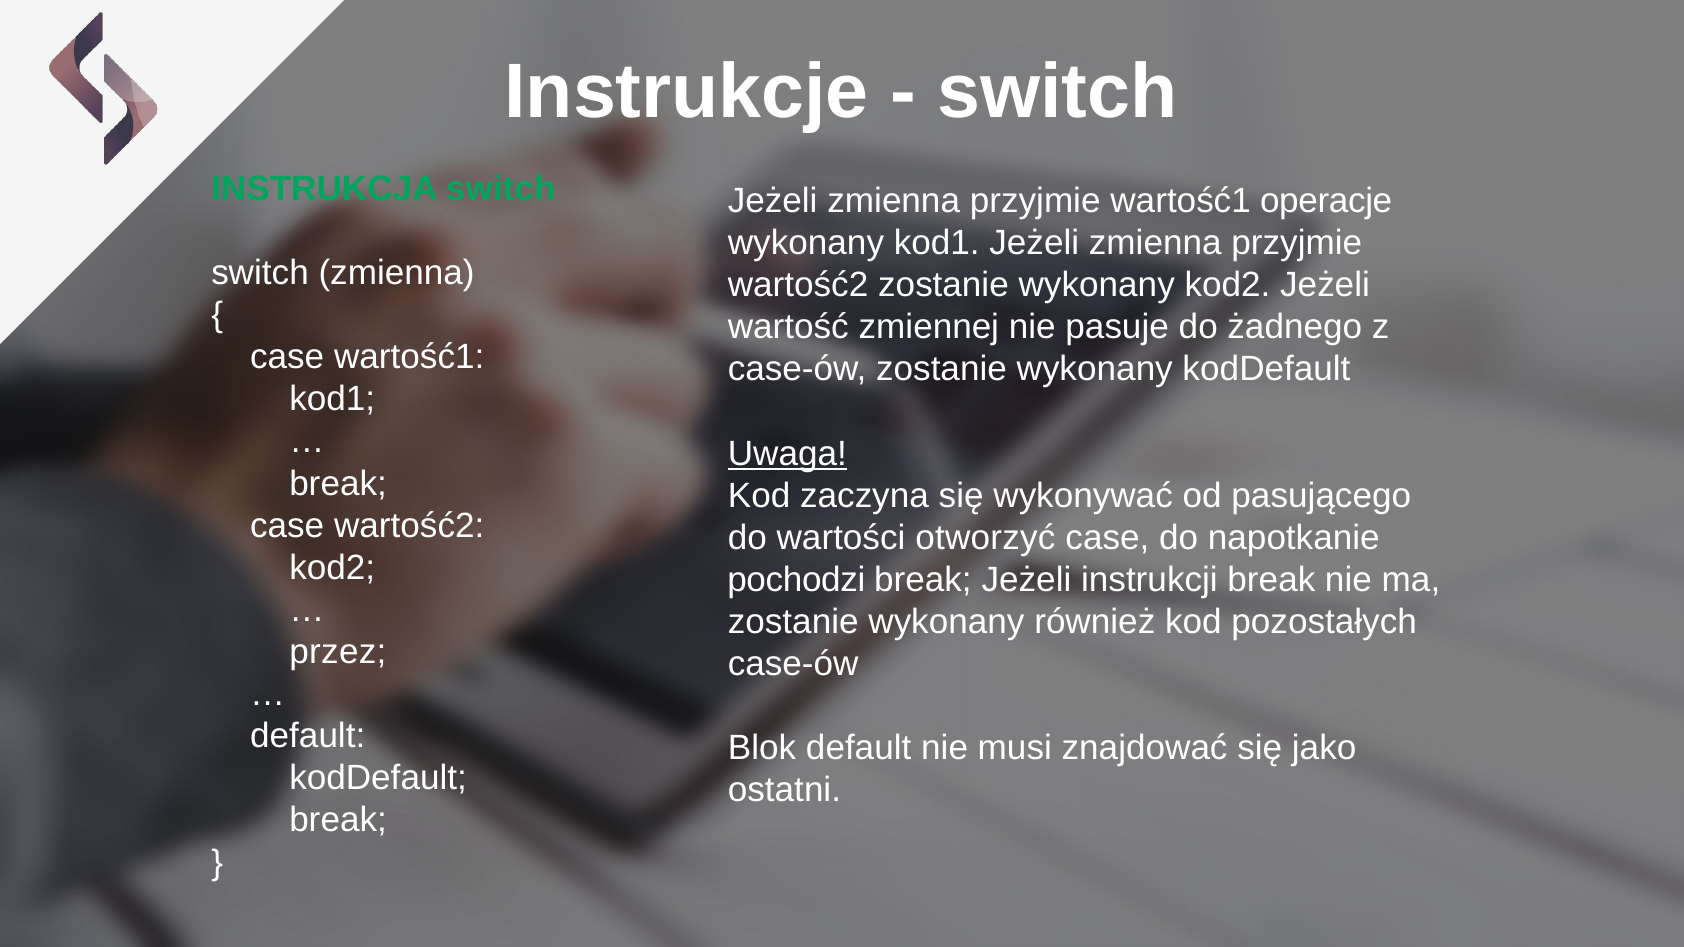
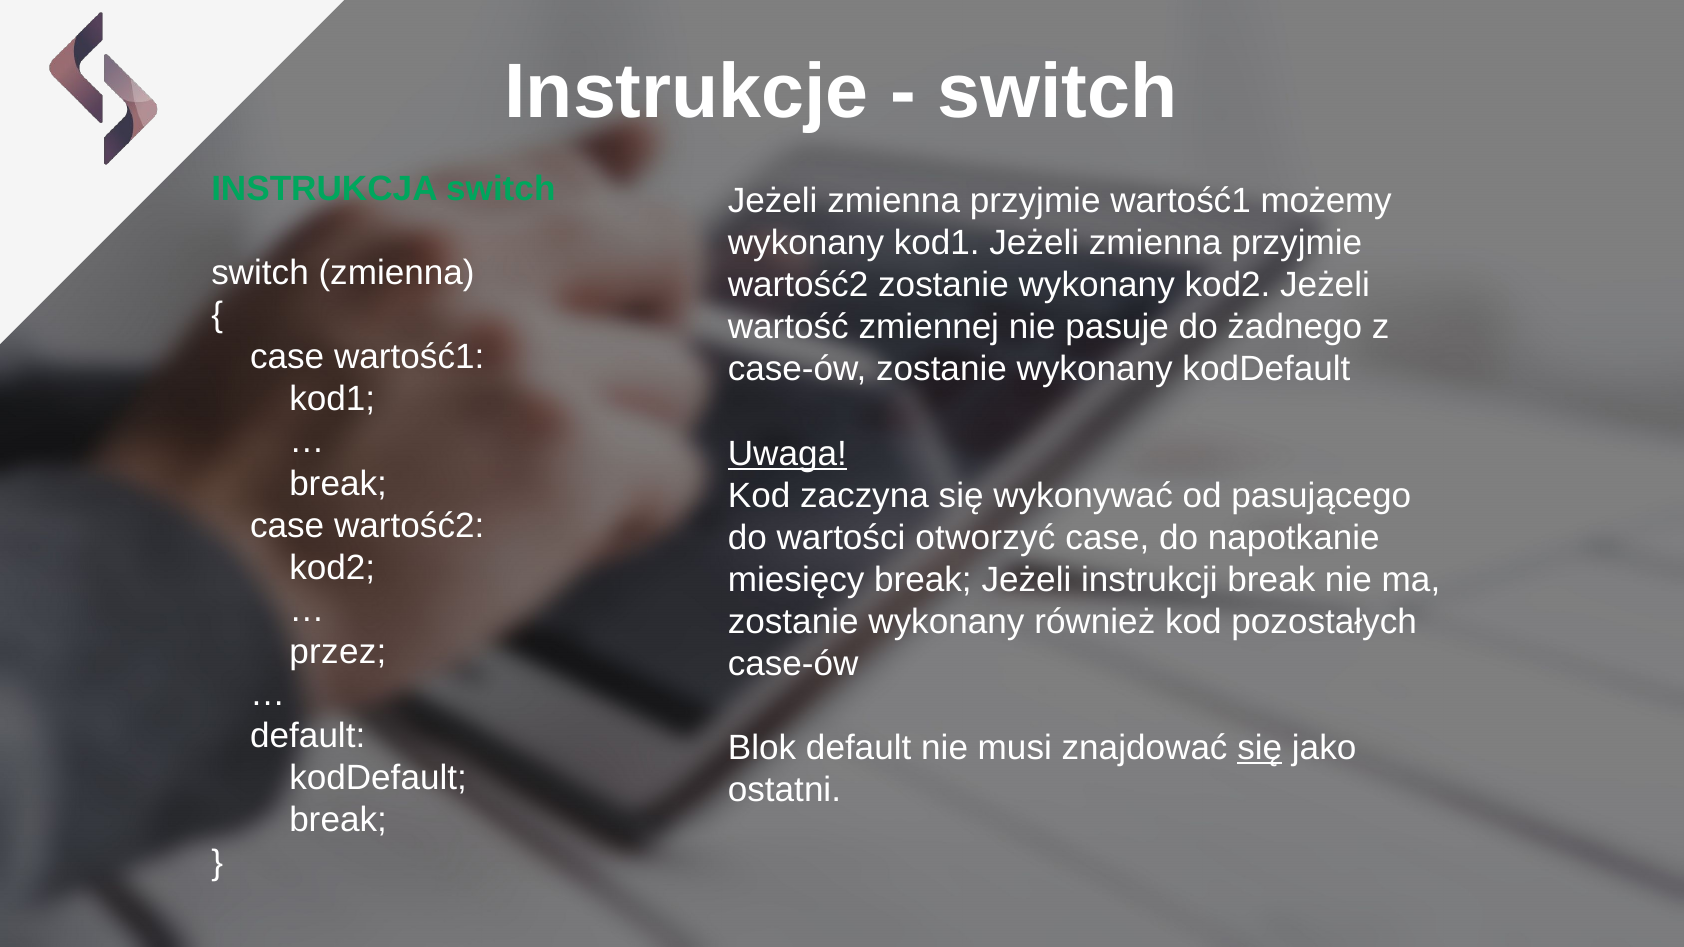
operacje: operacje -> możemy
pochodzi: pochodzi -> miesięcy
się at (1260, 748) underline: none -> present
